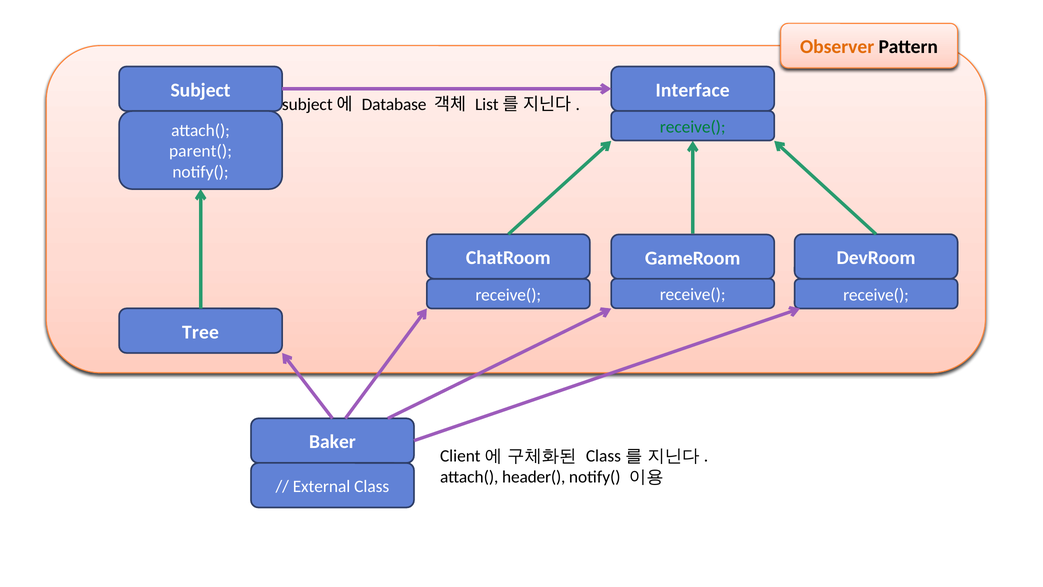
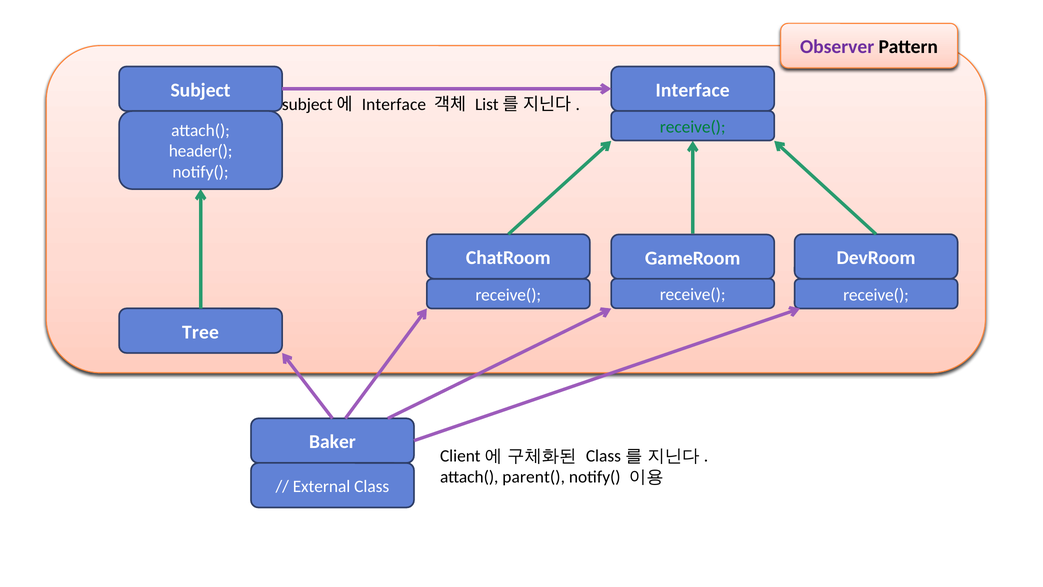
Observer colour: orange -> purple
Database at (394, 104): Database -> Interface
parent(: parent( -> header(
header(: header( -> parent(
